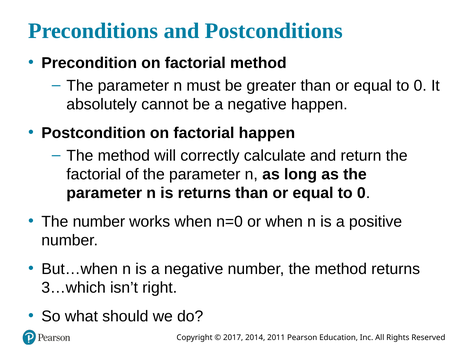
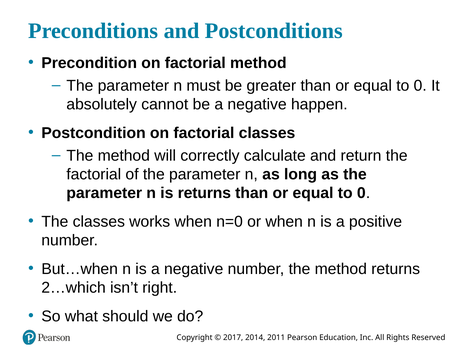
factorial happen: happen -> classes
The number: number -> classes
3…which: 3…which -> 2…which
